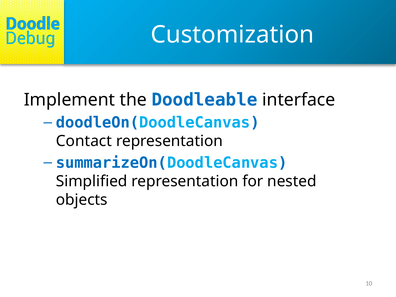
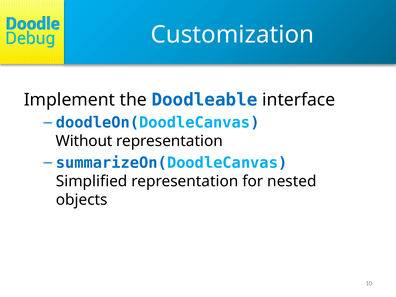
Contact: Contact -> Without
